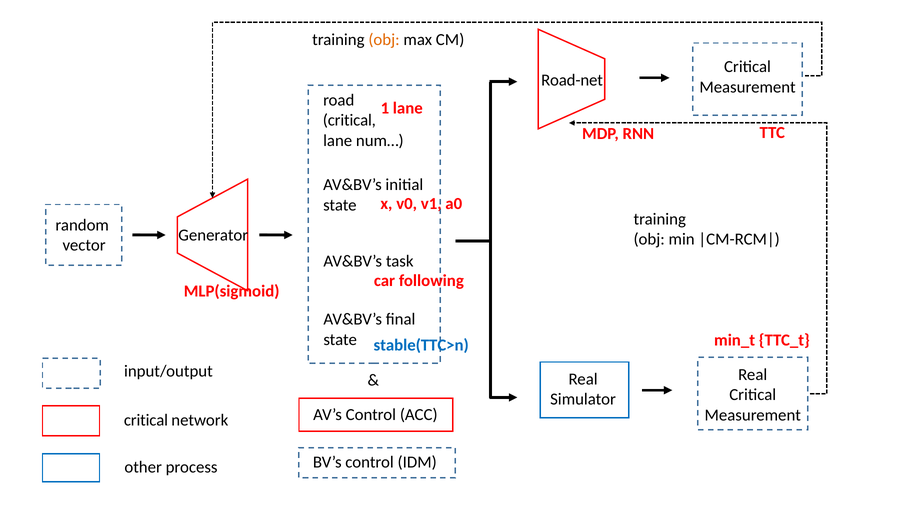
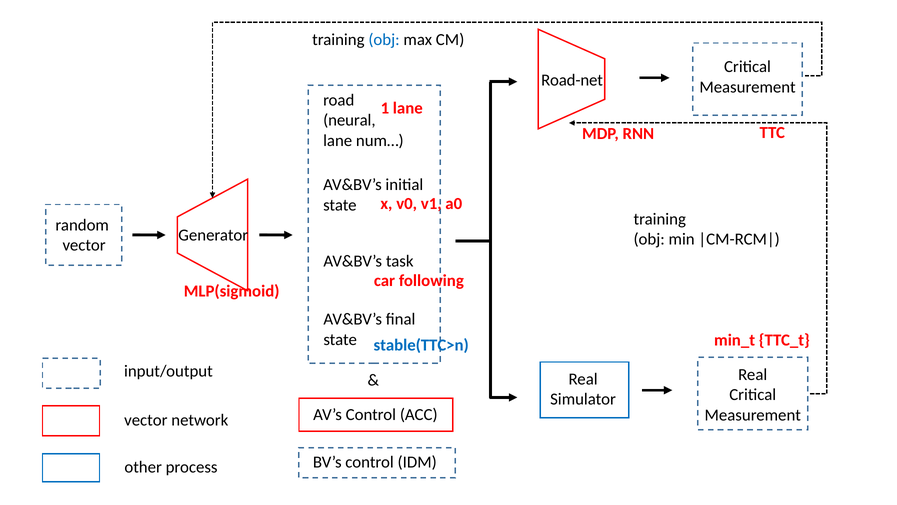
obj at (384, 40) colour: orange -> blue
critical at (349, 120): critical -> neural
critical at (146, 420): critical -> vector
